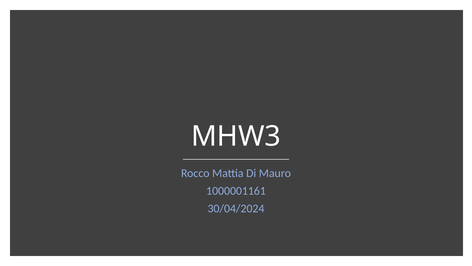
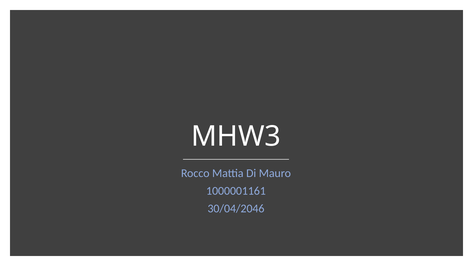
30/04/2024: 30/04/2024 -> 30/04/2046
